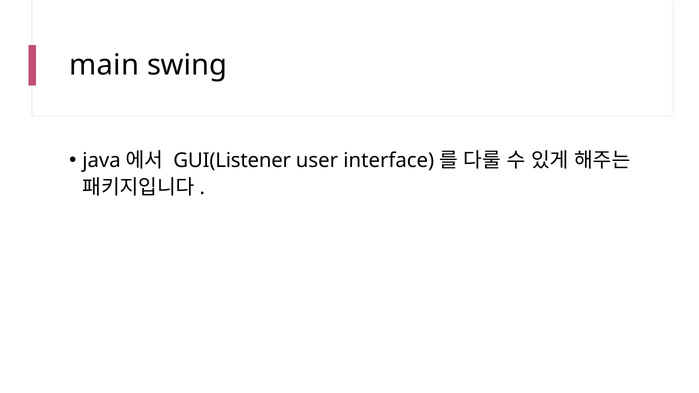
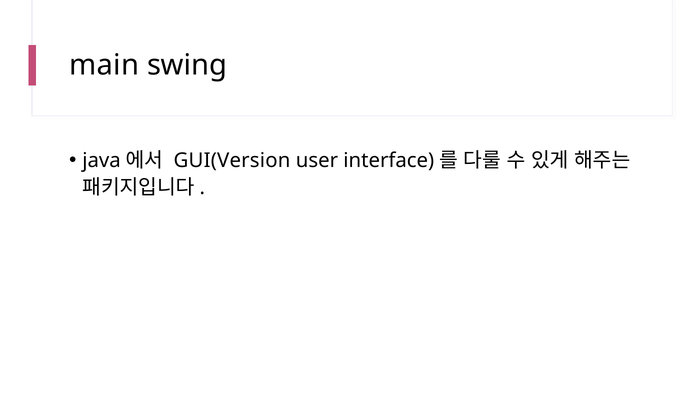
GUI(Listener: GUI(Listener -> GUI(Version
